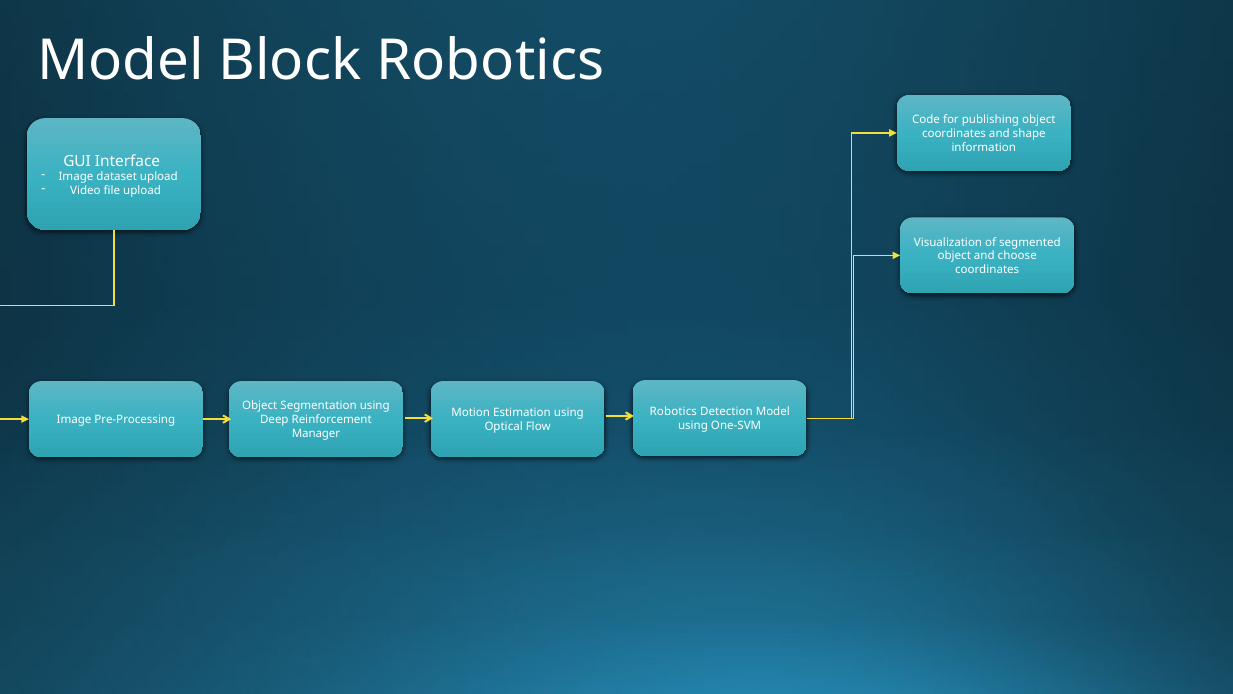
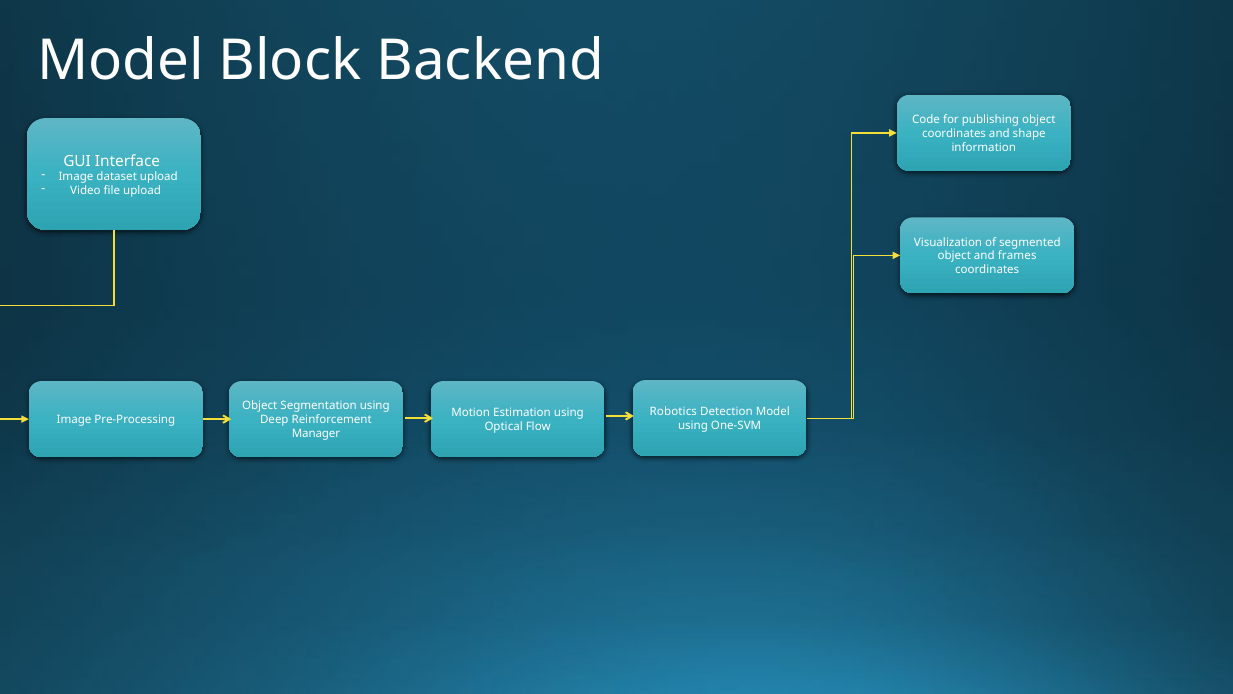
Block Robotics: Robotics -> Backend
choose: choose -> frames
